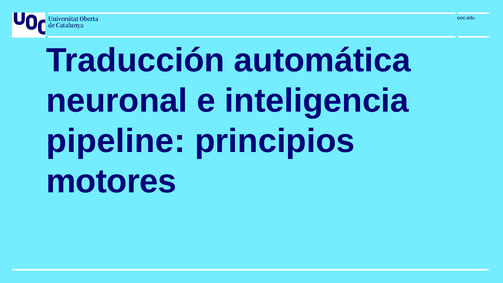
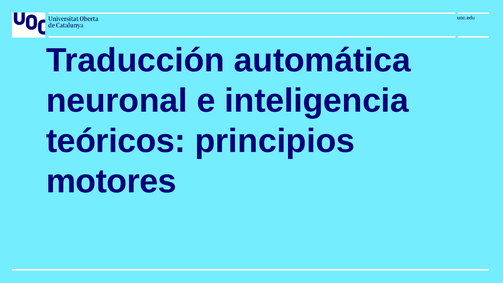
pipeline: pipeline -> teóricos
